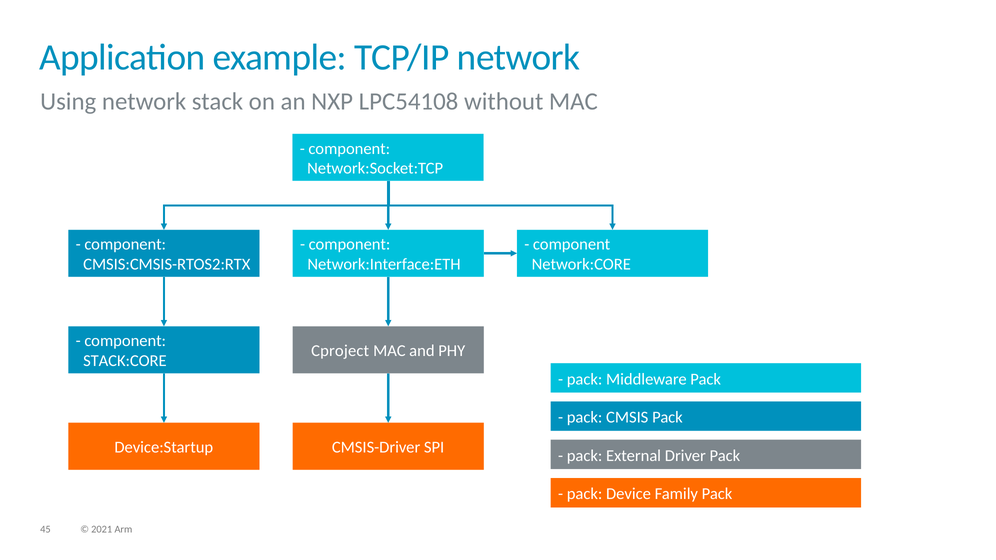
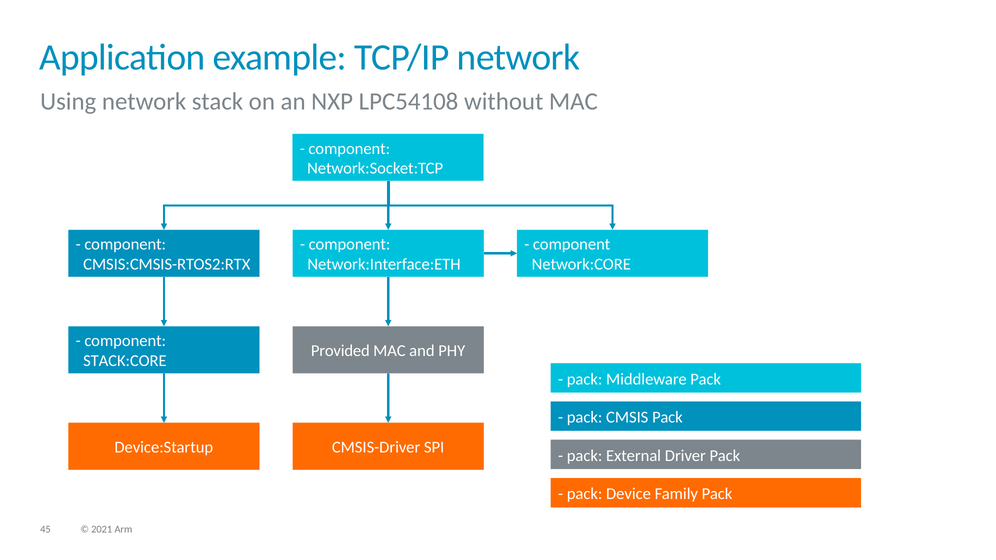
Cproject: Cproject -> Provided
